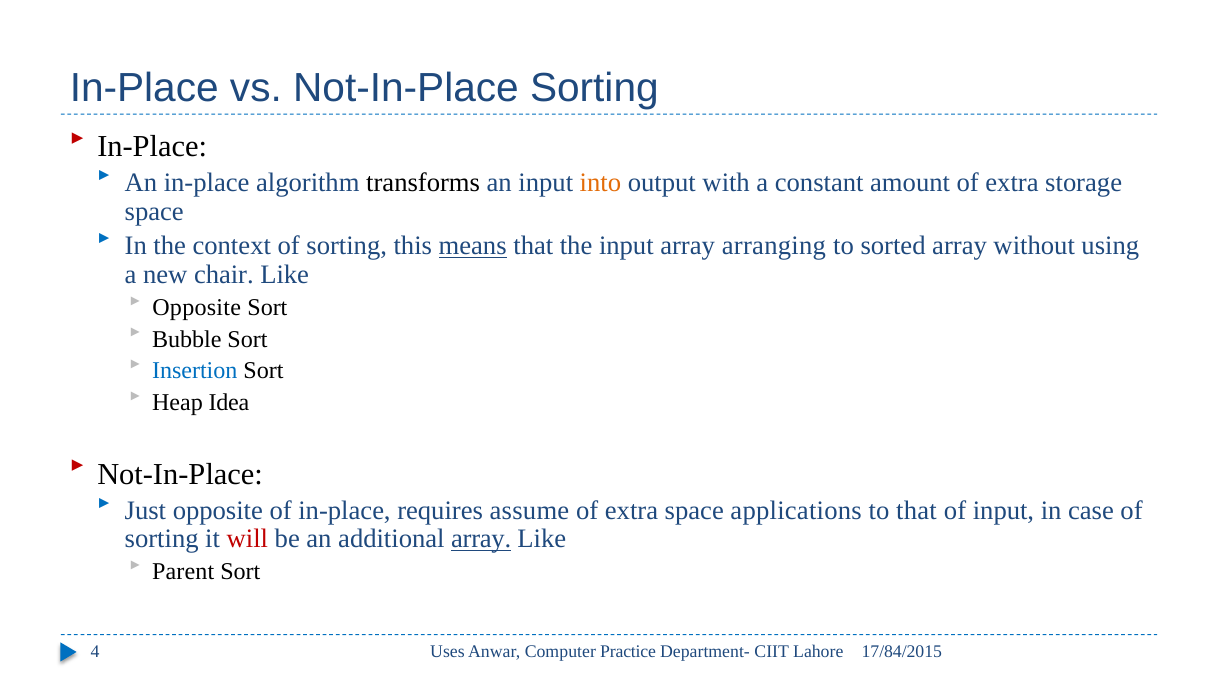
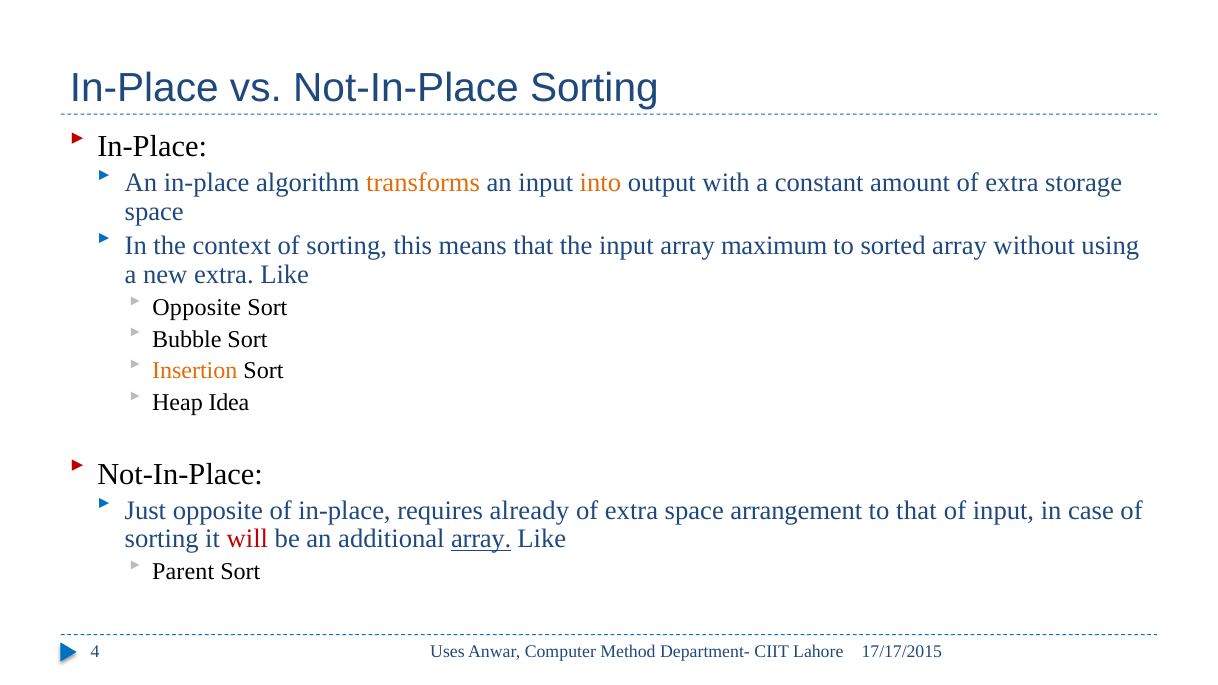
transforms colour: black -> orange
means underline: present -> none
arranging: arranging -> maximum
new chair: chair -> extra
Insertion colour: blue -> orange
assume: assume -> already
applications: applications -> arrangement
Practice: Practice -> Method
17/84/2015: 17/84/2015 -> 17/17/2015
